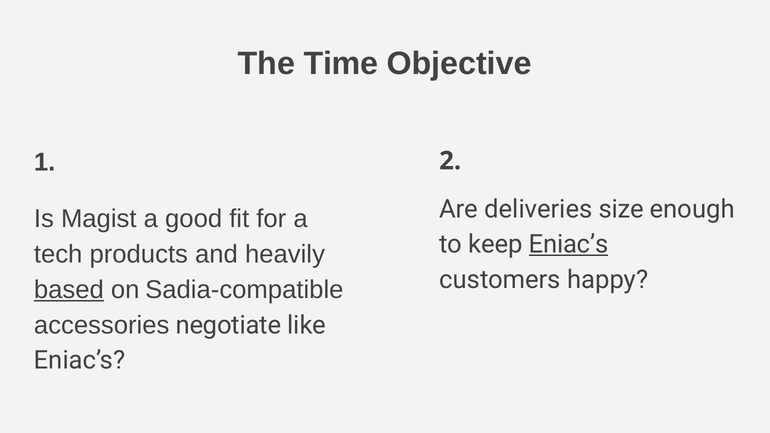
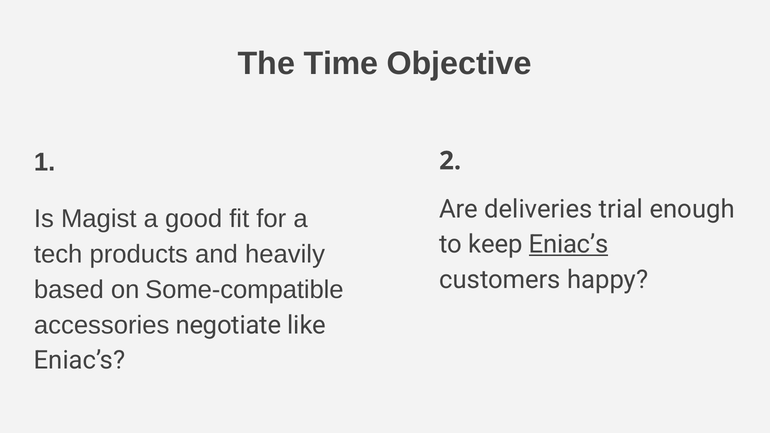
size: size -> trial
based underline: present -> none
Sadia-compatible: Sadia-compatible -> Some-compatible
